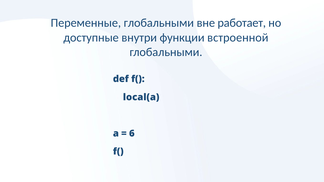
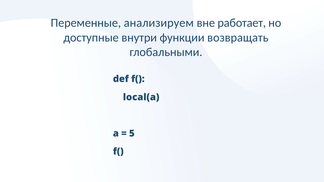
Переменные глобальными: глобальными -> анализируем
встроенной: встроенной -> возвращать
6: 6 -> 5
